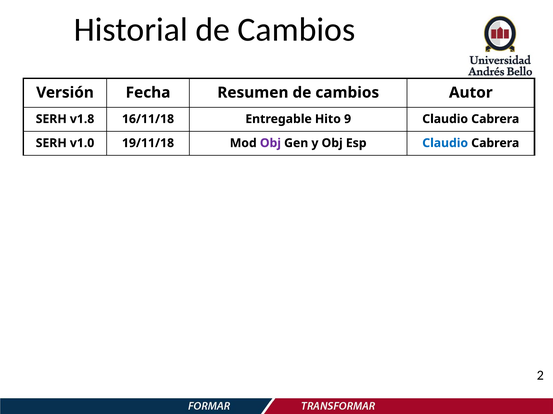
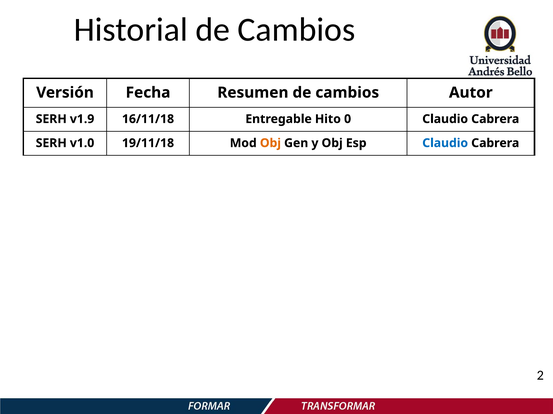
v1.8: v1.8 -> v1.9
9: 9 -> 0
Obj at (270, 143) colour: purple -> orange
